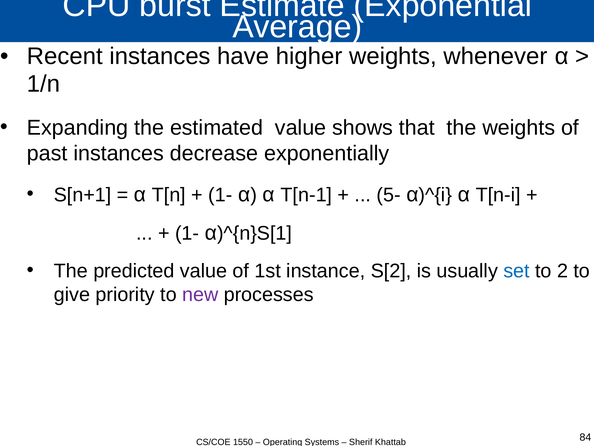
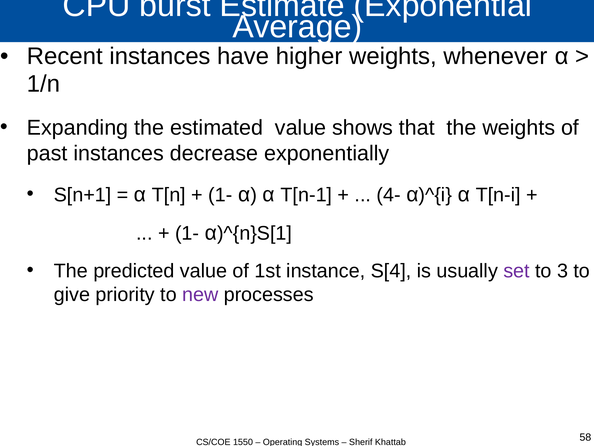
5-: 5- -> 4-
S[2: S[2 -> S[4
set colour: blue -> purple
2: 2 -> 3
84: 84 -> 58
